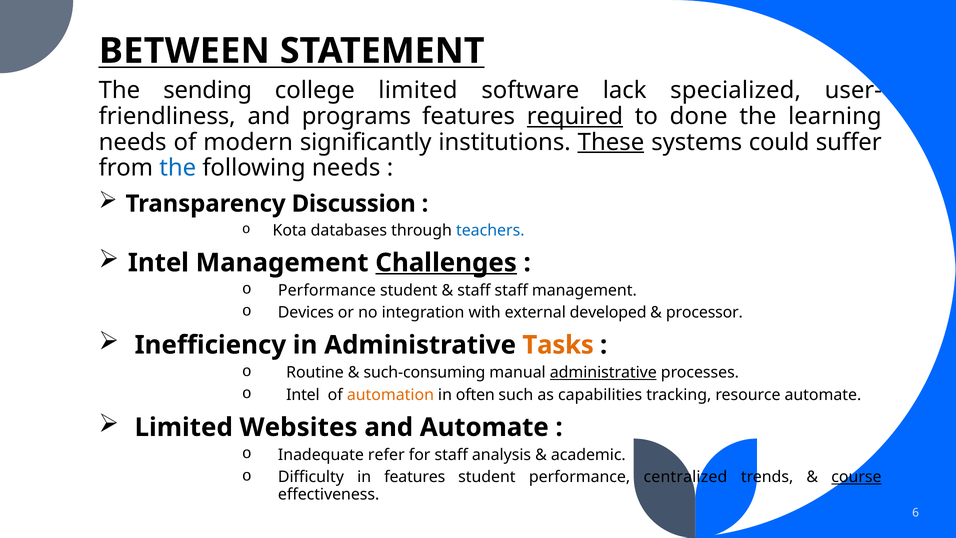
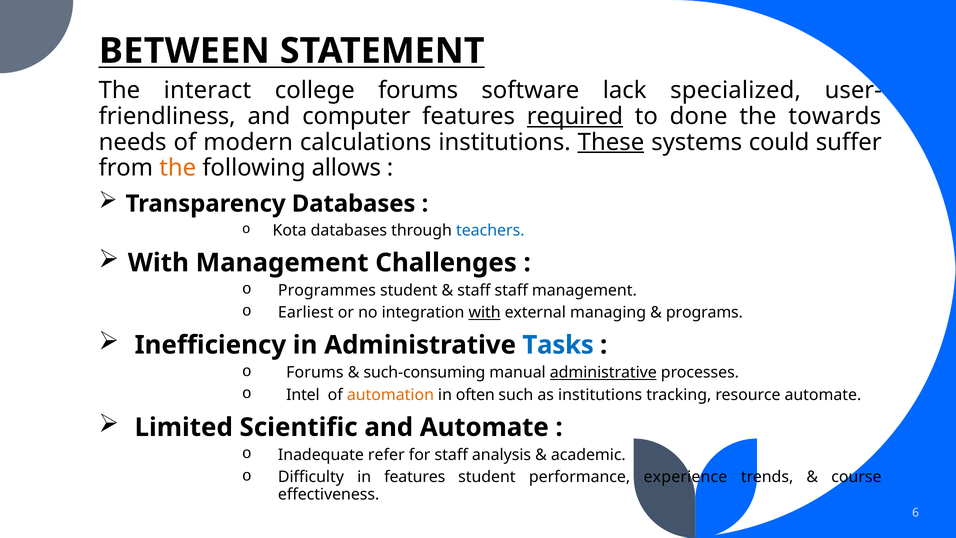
sending: sending -> interact
college limited: limited -> forums
programs: programs -> computer
learning: learning -> towards
significantly: significantly -> calculations
the at (178, 168) colour: blue -> orange
following needs: needs -> allows
Transparency Discussion: Discussion -> Databases
Intel at (158, 263): Intel -> With
Challenges underline: present -> none
Performance at (327, 290): Performance -> Programmes
Devices: Devices -> Earliest
with at (485, 312) underline: none -> present
developed: developed -> managing
processor: processor -> programs
Tasks colour: orange -> blue
Routine at (315, 373): Routine -> Forums
as capabilities: capabilities -> institutions
Websites: Websites -> Scientific
centralized: centralized -> experience
course underline: present -> none
